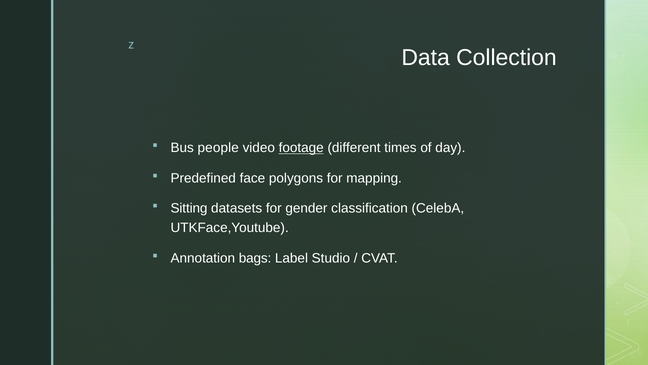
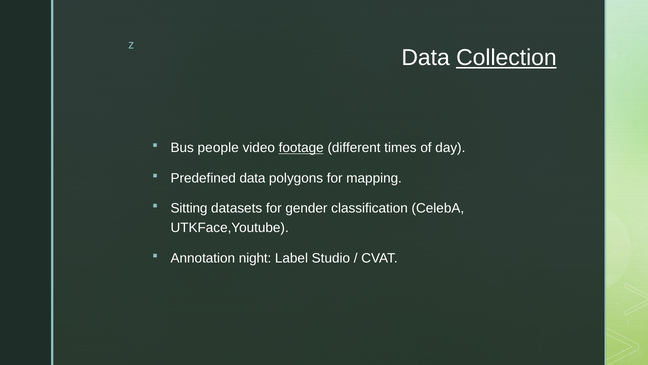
Collection underline: none -> present
Predefined face: face -> data
bags: bags -> night
